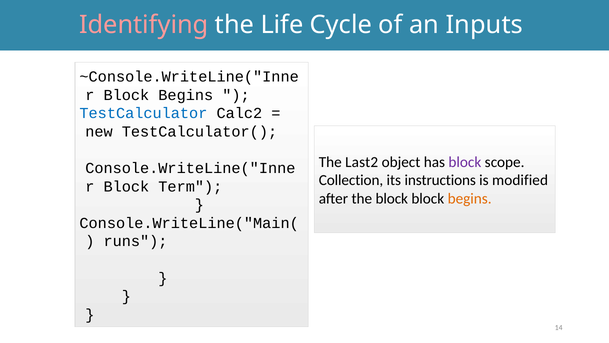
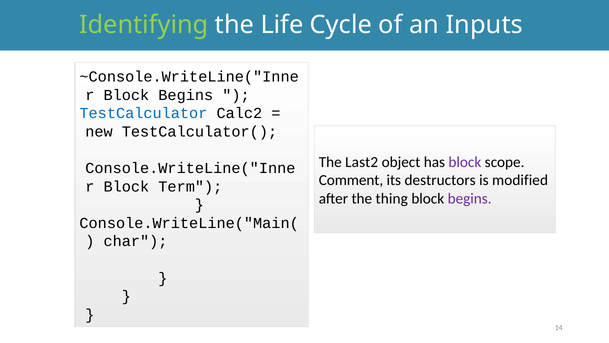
Identifying colour: pink -> light green
Collection: Collection -> Comment
instructions: instructions -> destructors
the block: block -> thing
begins at (470, 198) colour: orange -> purple
runs: runs -> char
